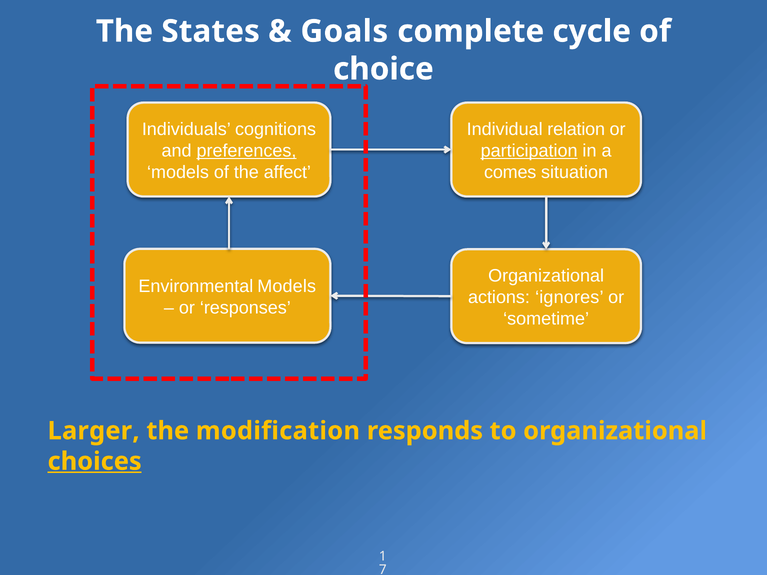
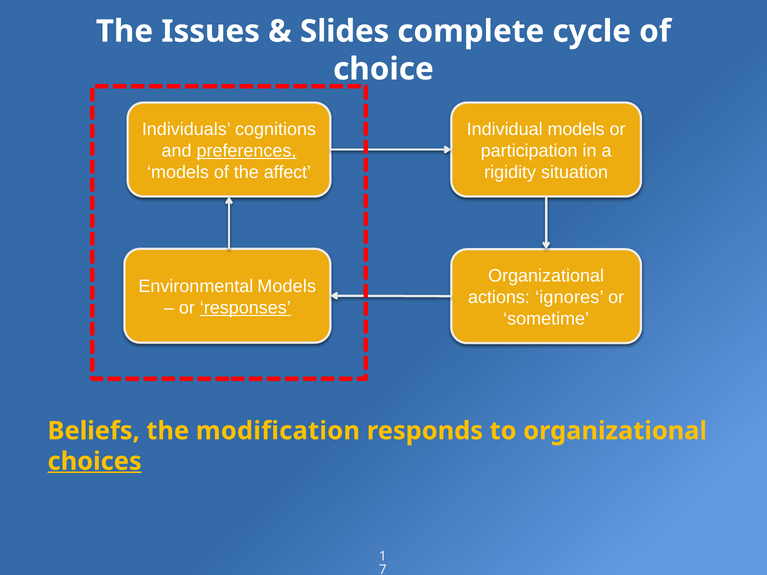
States: States -> Issues
Goals: Goals -> Slides
Individual relation: relation -> models
participation underline: present -> none
comes: comes -> rigidity
responses underline: none -> present
Larger: Larger -> Beliefs
